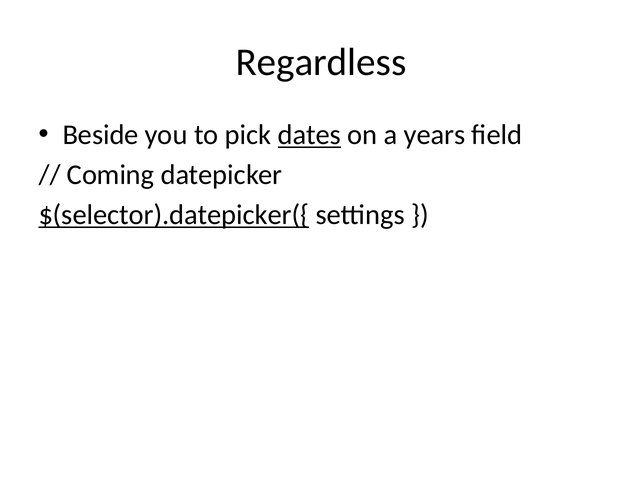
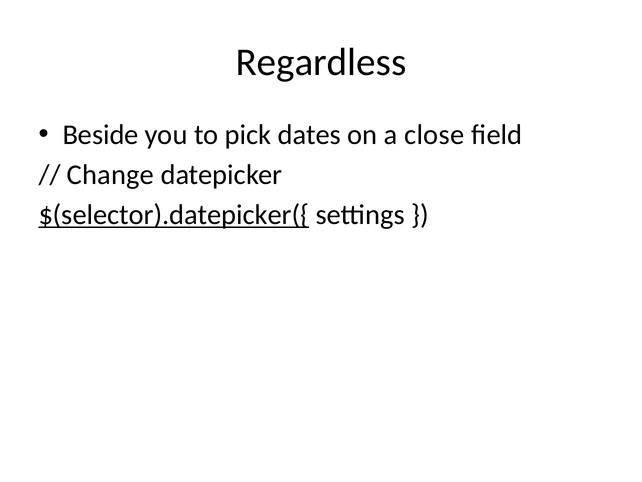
dates underline: present -> none
years: years -> close
Coming: Coming -> Change
